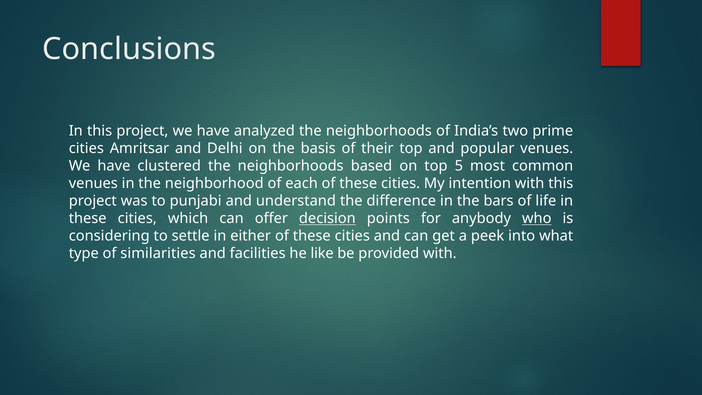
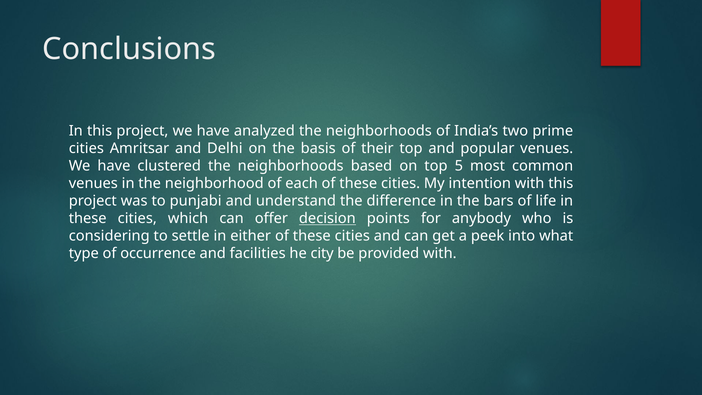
who underline: present -> none
similarities: similarities -> occurrence
like: like -> city
